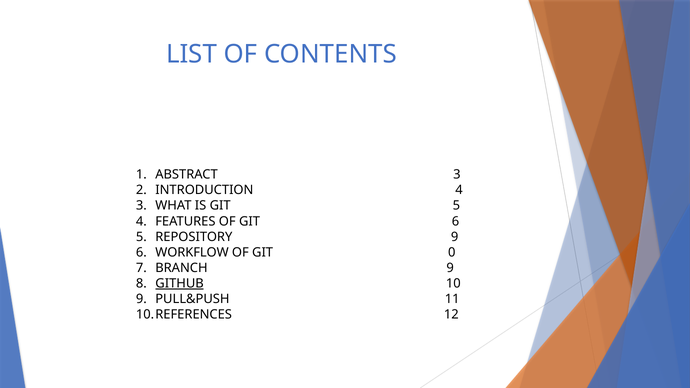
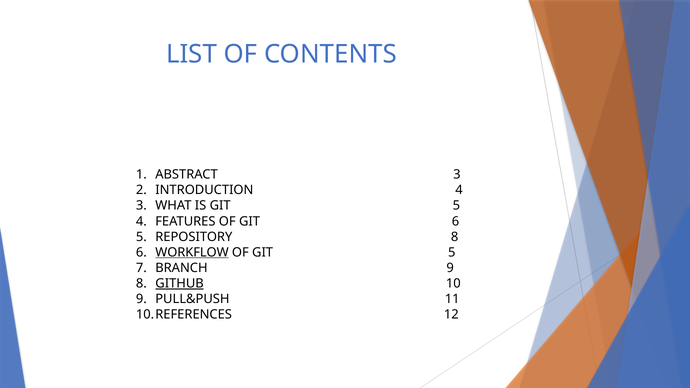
REPOSITORY 9: 9 -> 8
WORKFLOW underline: none -> present
OF GIT 0: 0 -> 5
